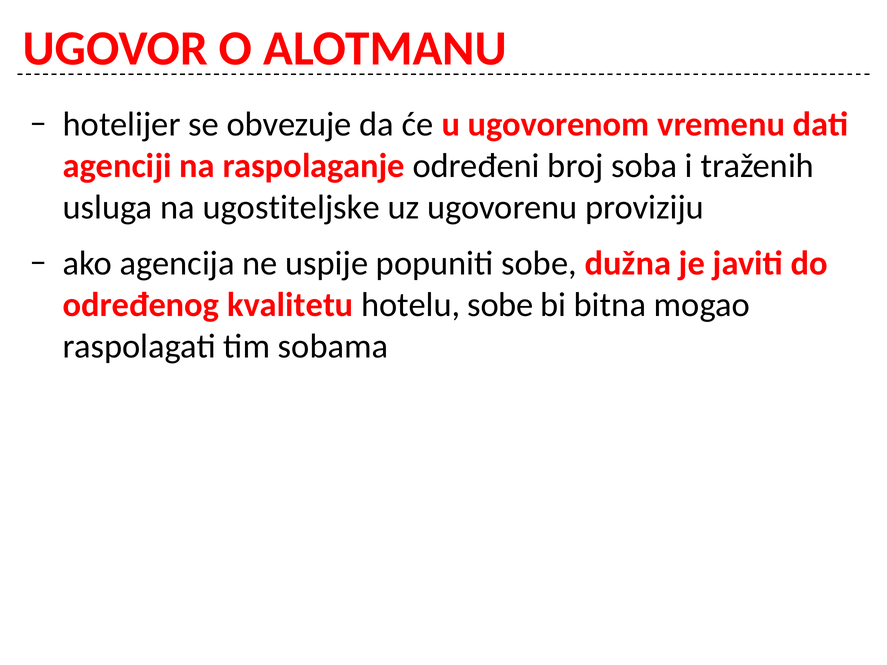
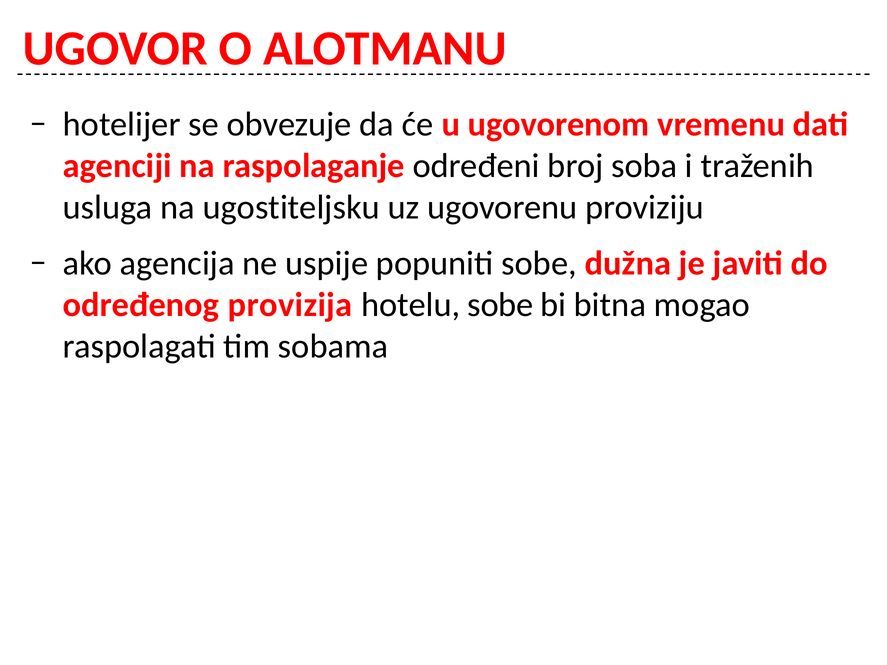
ugostiteljske: ugostiteljske -> ugostiteljsku
kvalitetu: kvalitetu -> provizija
